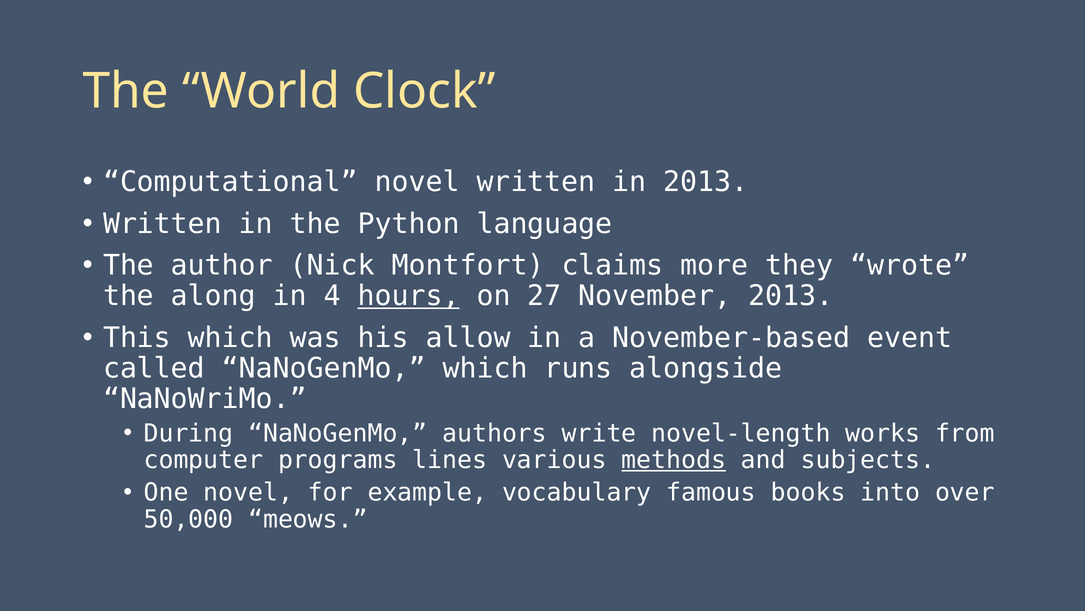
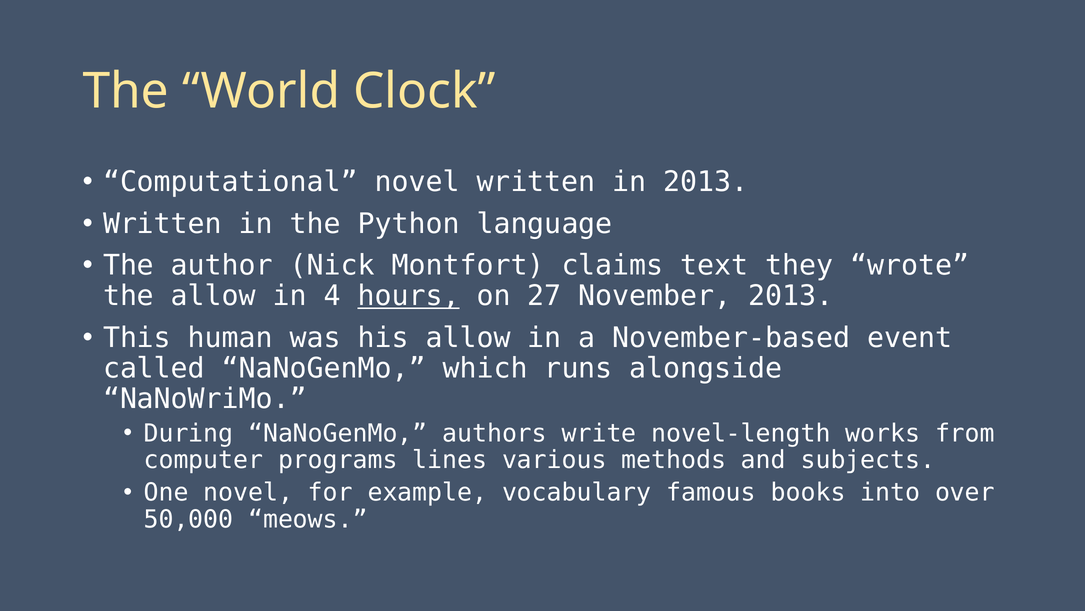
more: more -> text
the along: along -> allow
This which: which -> human
methods underline: present -> none
